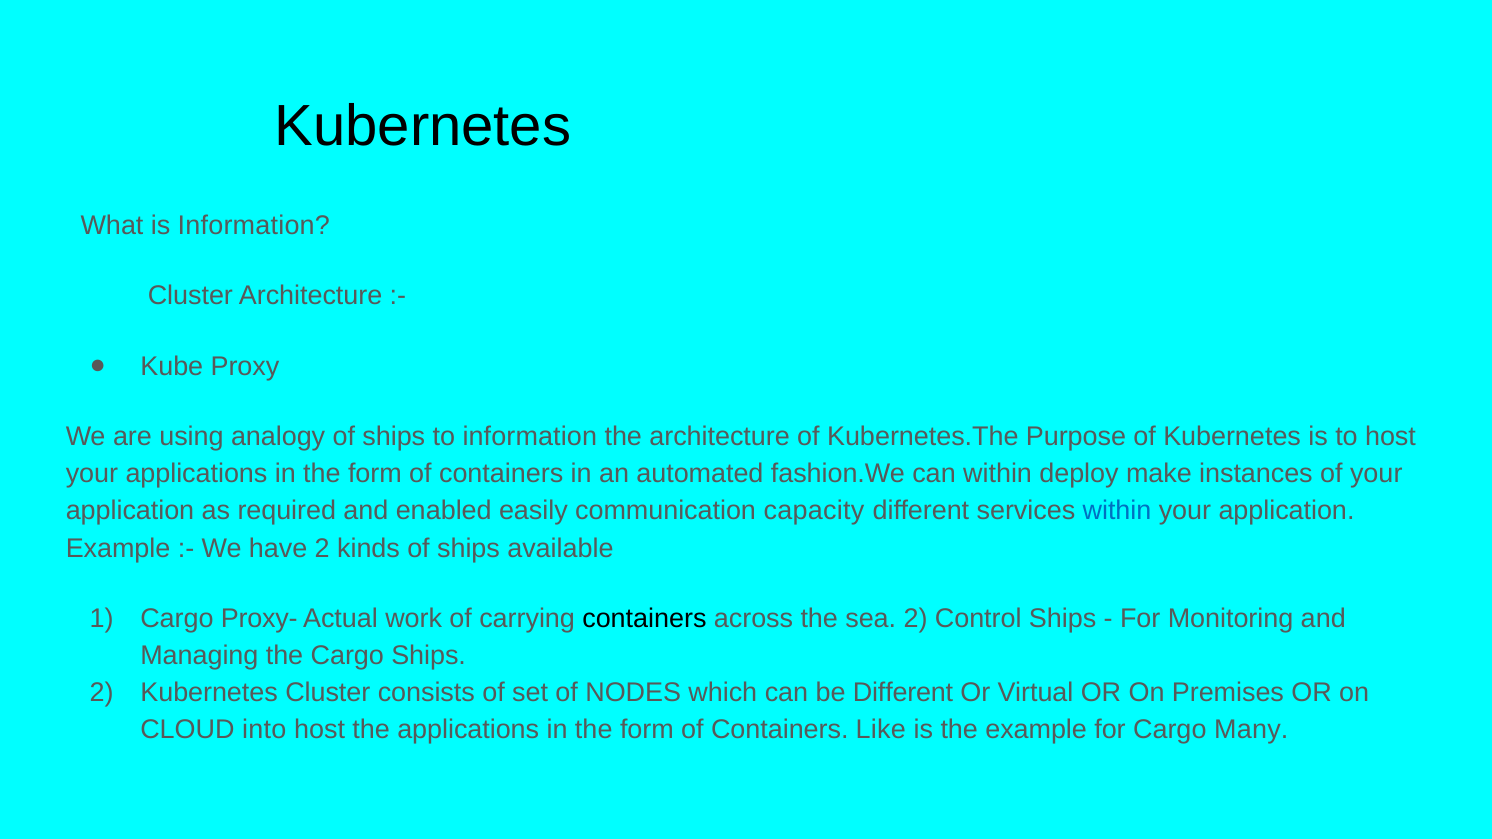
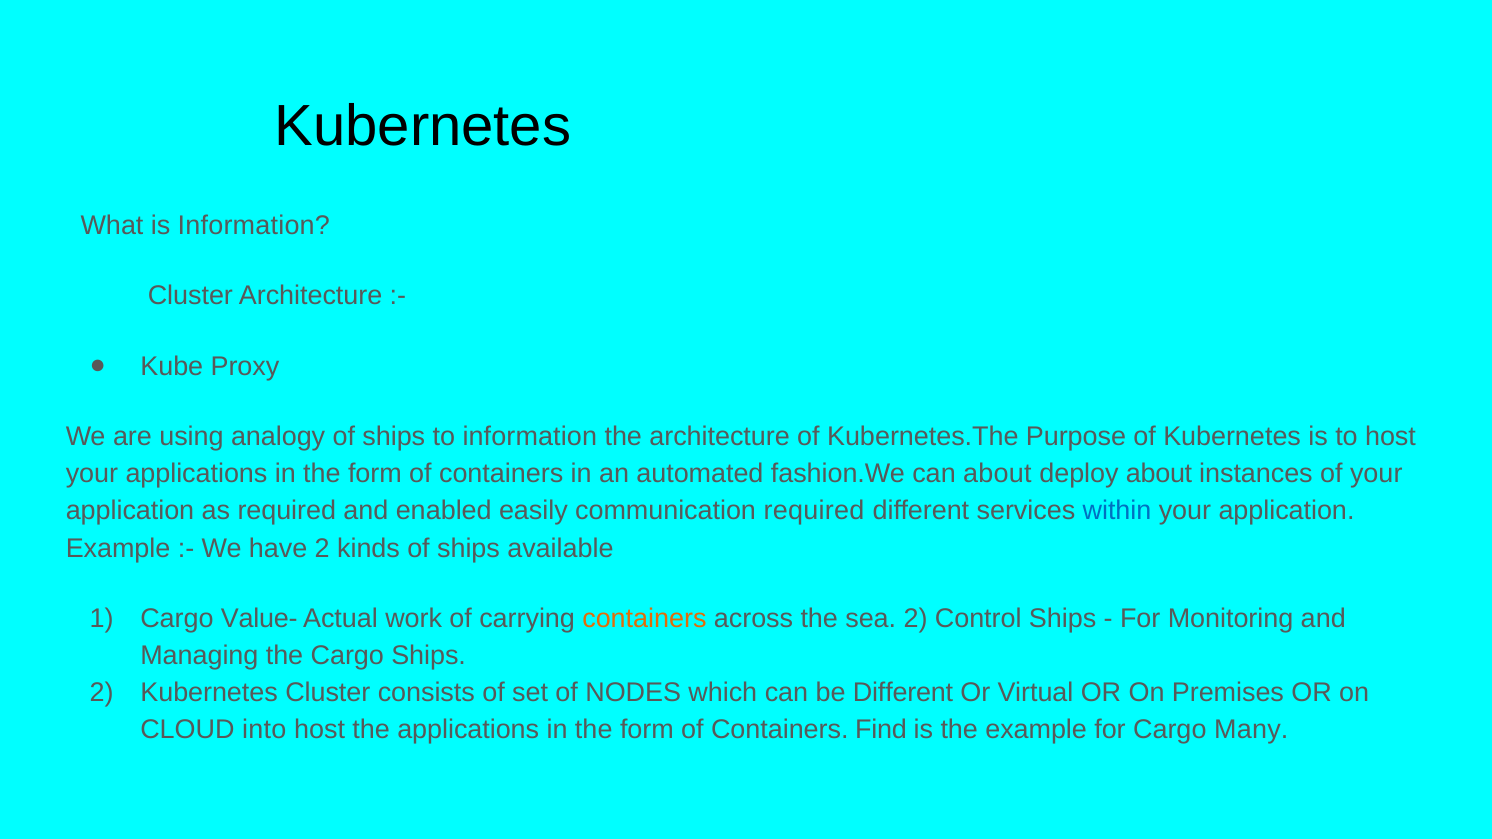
can within: within -> about
deploy make: make -> about
communication capacity: capacity -> required
Proxy-: Proxy- -> Value-
containers at (644, 619) colour: black -> orange
Like: Like -> Find
